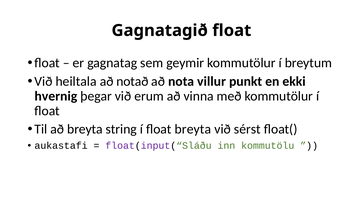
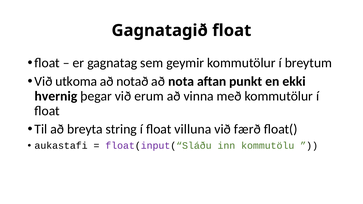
heiltala: heiltala -> utkoma
villur: villur -> aftan
float breyta: breyta -> villuna
sérst: sérst -> færð
